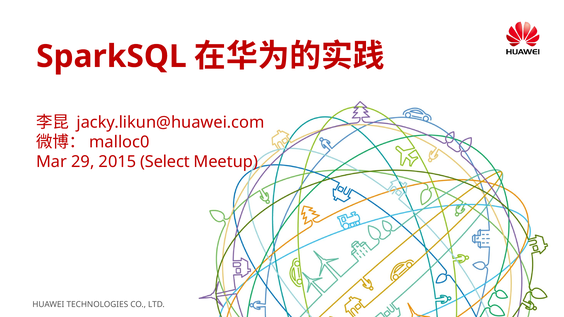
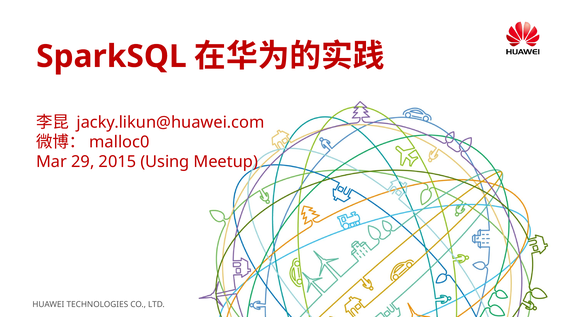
Select: Select -> Using
